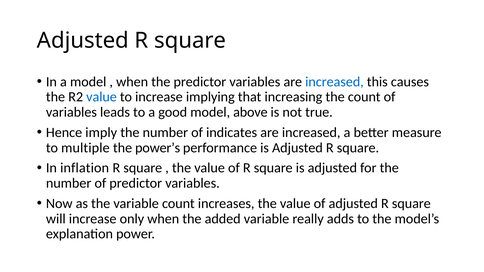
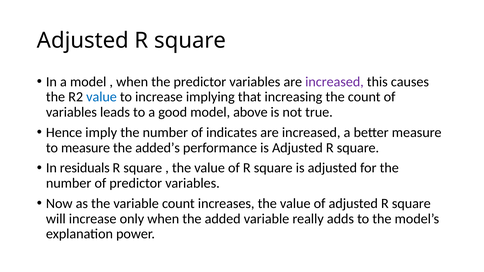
increased at (334, 82) colour: blue -> purple
to multiple: multiple -> measure
power’s: power’s -> added’s
inflation: inflation -> residuals
